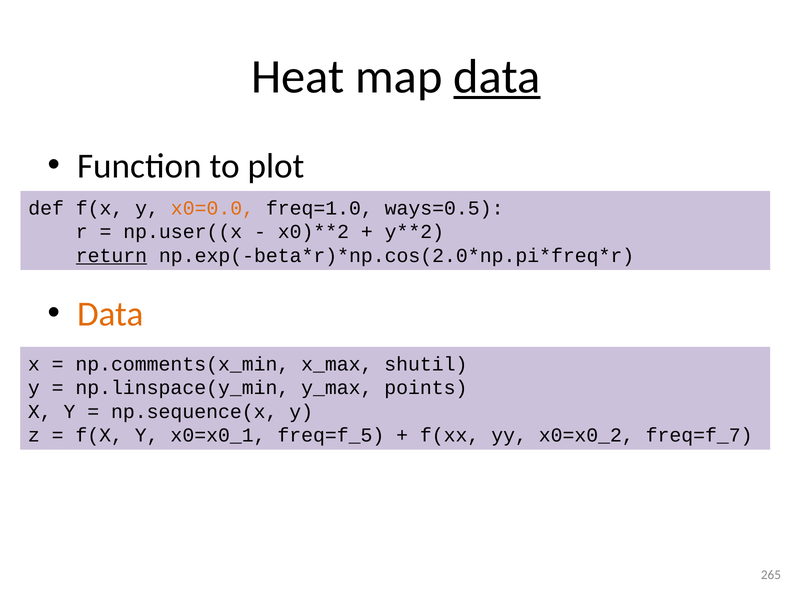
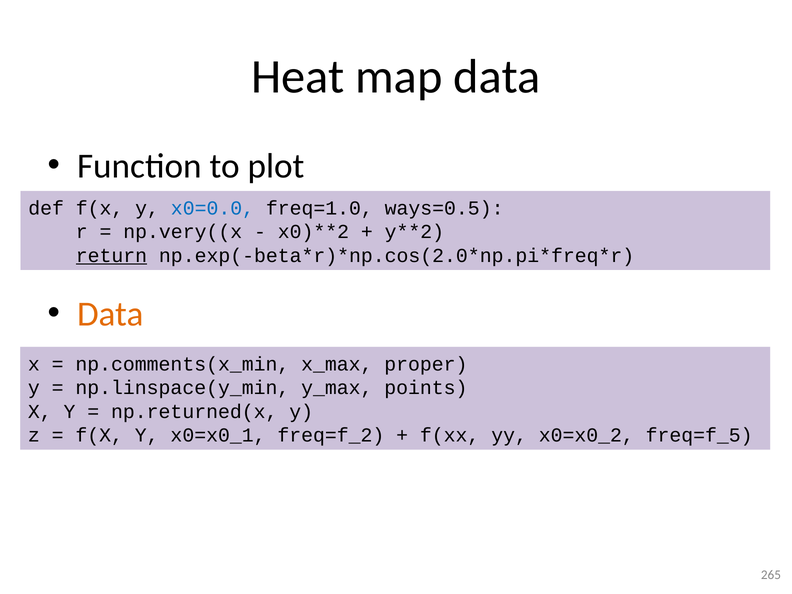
data at (497, 77) underline: present -> none
x0=0.0 colour: orange -> blue
np.user((x: np.user((x -> np.very((x
shutil: shutil -> proper
np.sequence(x: np.sequence(x -> np.returned(x
freq=f_5: freq=f_5 -> freq=f_2
freq=f_7: freq=f_7 -> freq=f_5
